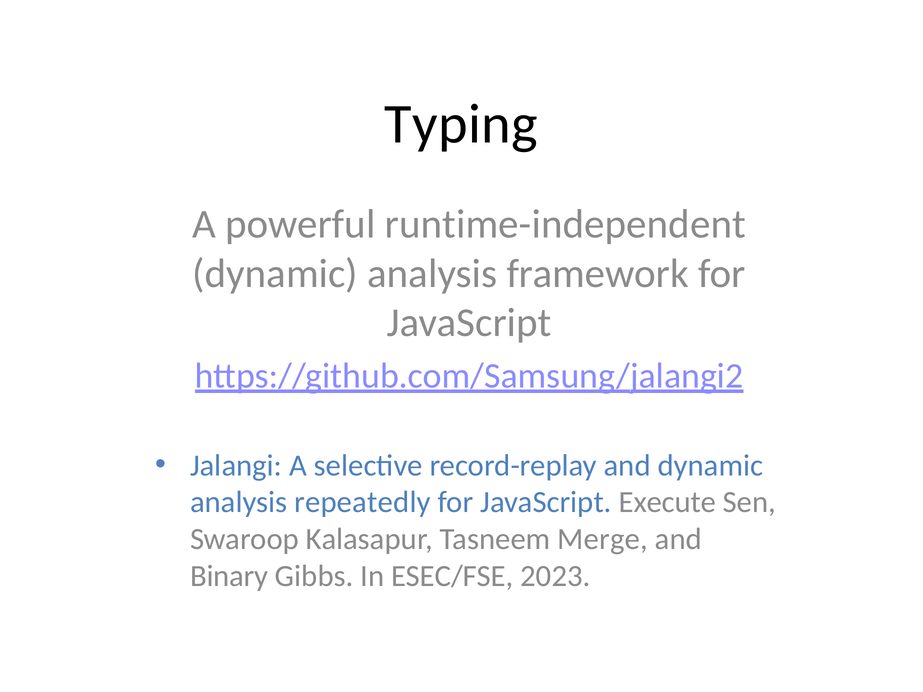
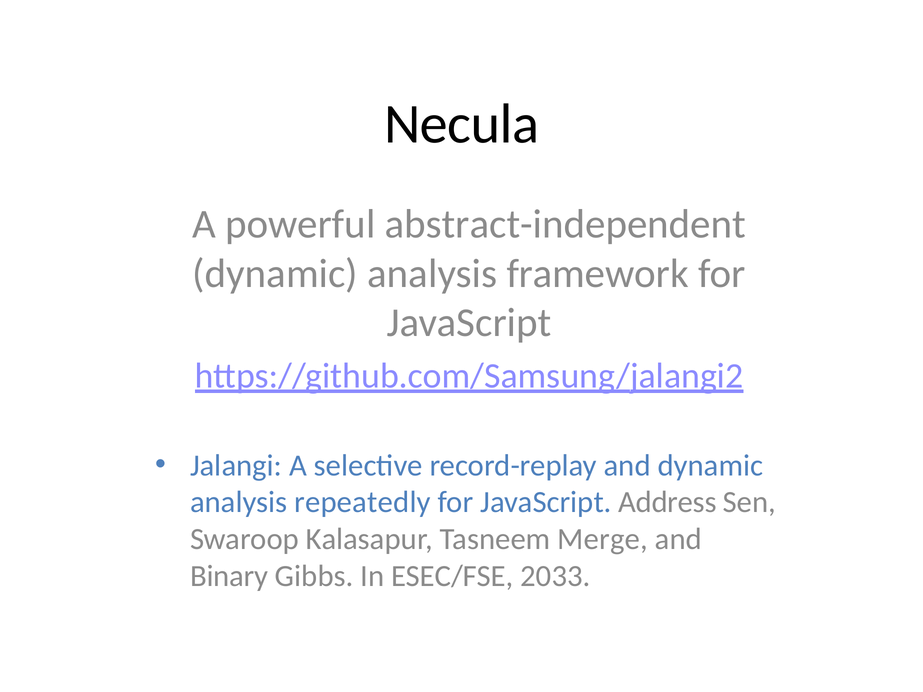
Typing: Typing -> Necula
runtime-independent: runtime-independent -> abstract-independent
Execute: Execute -> Address
2023: 2023 -> 2033
